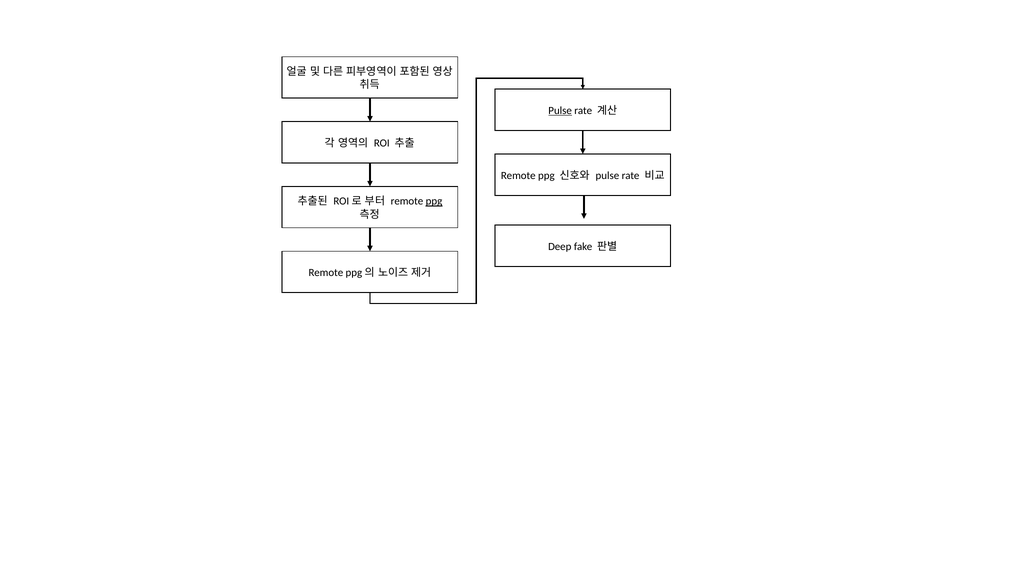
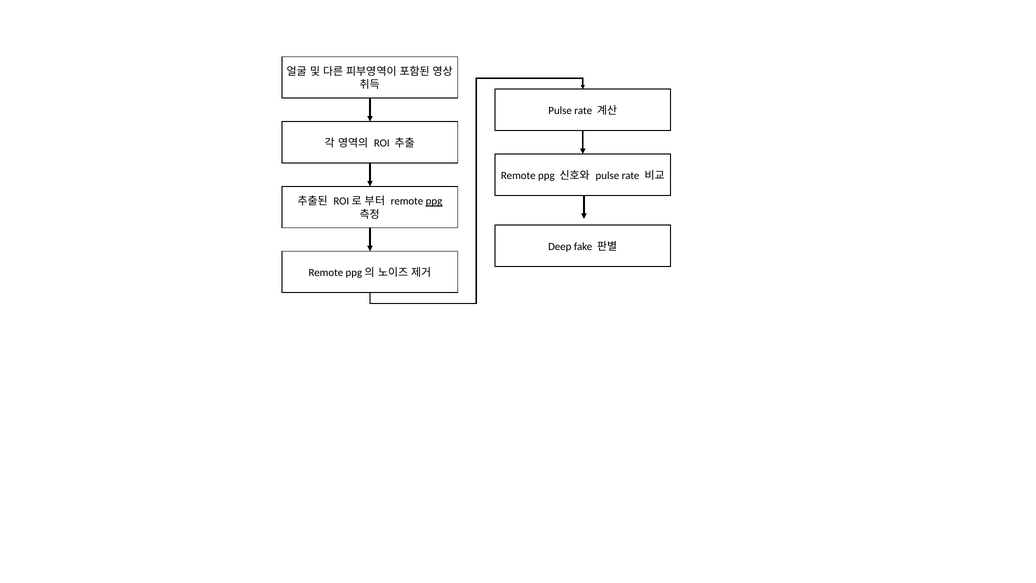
Pulse at (560, 111) underline: present -> none
